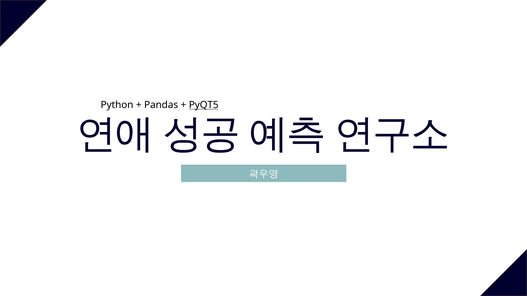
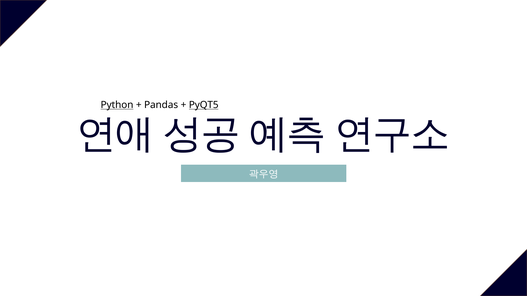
Python underline: none -> present
